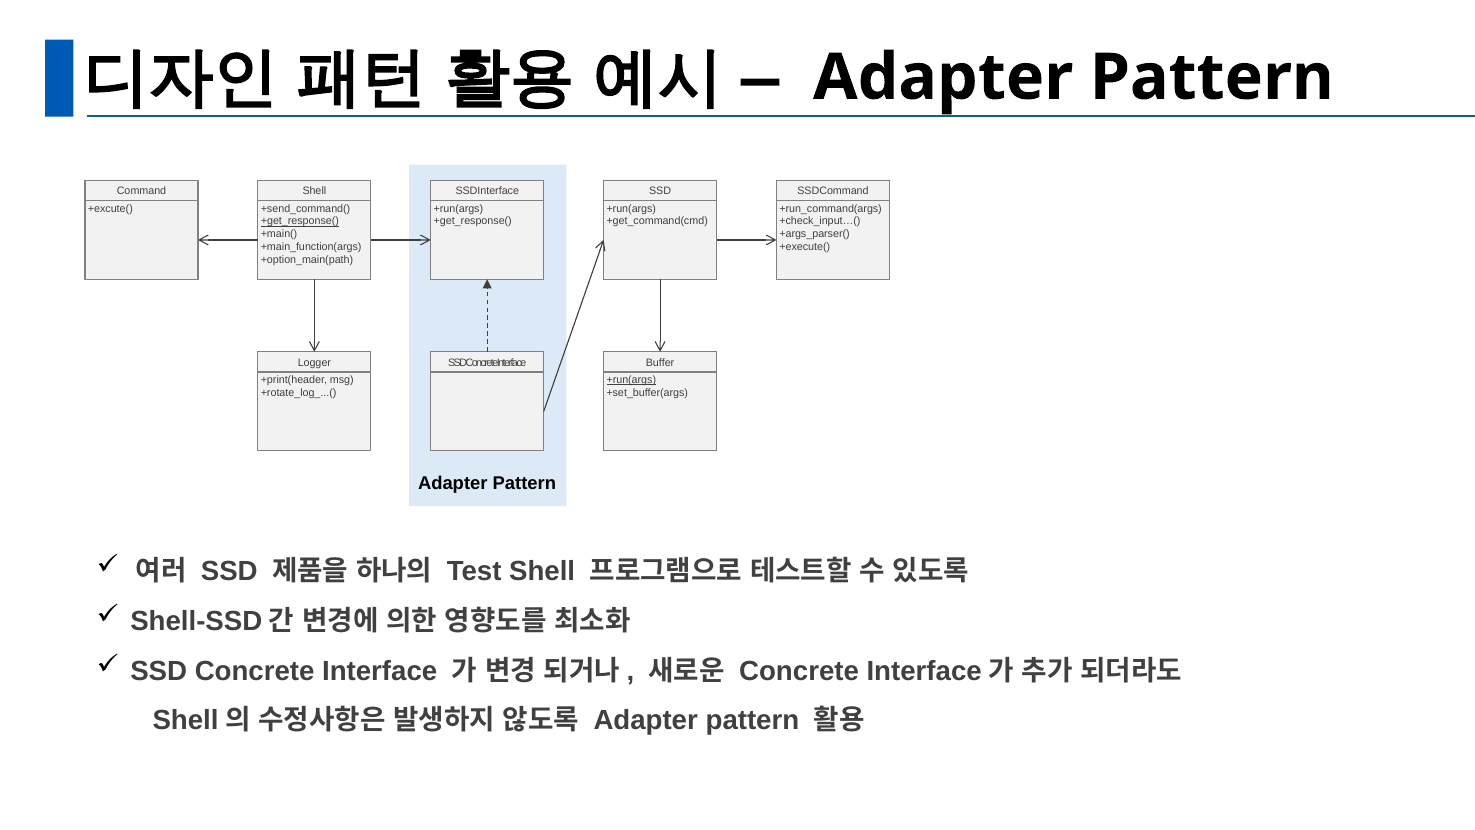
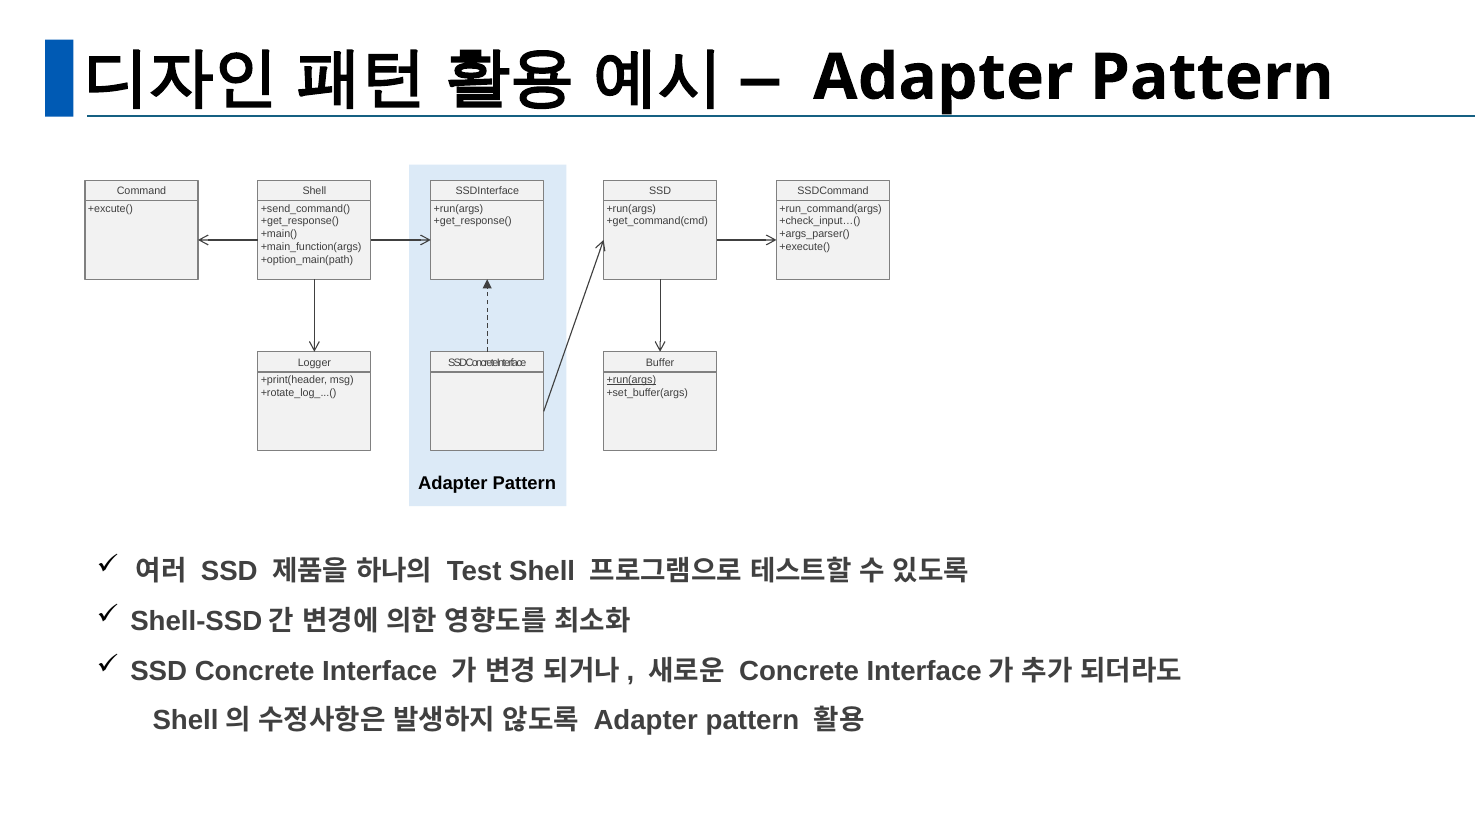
+get_response( at (300, 221) underline: present -> none
